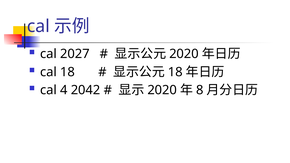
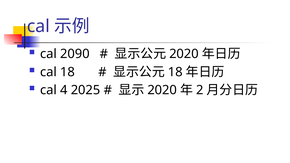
2027: 2027 -> 2090
2042: 2042 -> 2025
8: 8 -> 2
